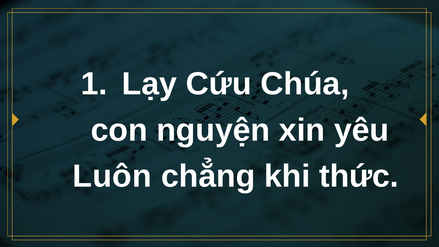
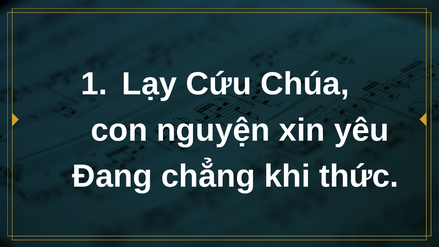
Luôn: Luôn -> Đang
